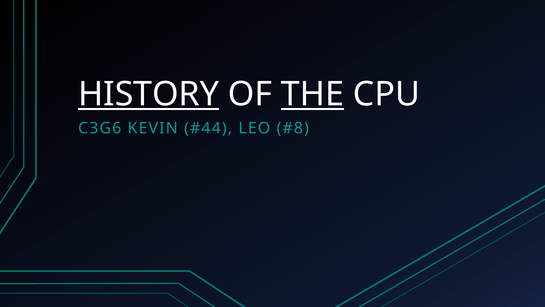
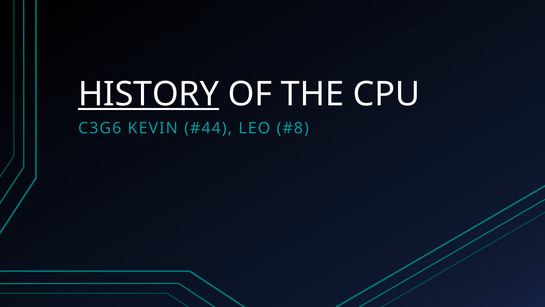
THE underline: present -> none
